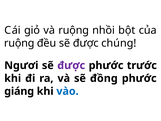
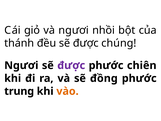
và ruộng: ruộng -> ngươi
ruộng at (19, 43): ruộng -> thánh
trước: trước -> chiên
giáng: giáng -> trung
vào colour: blue -> orange
